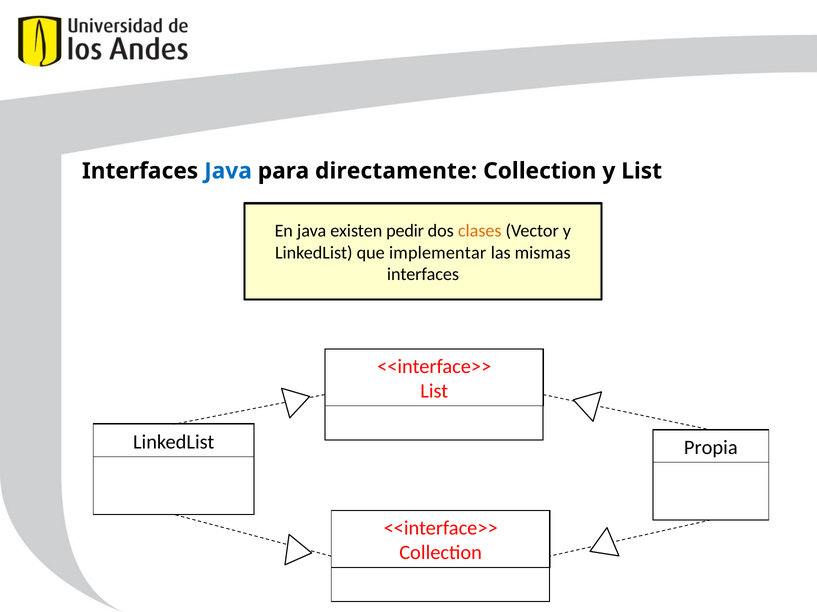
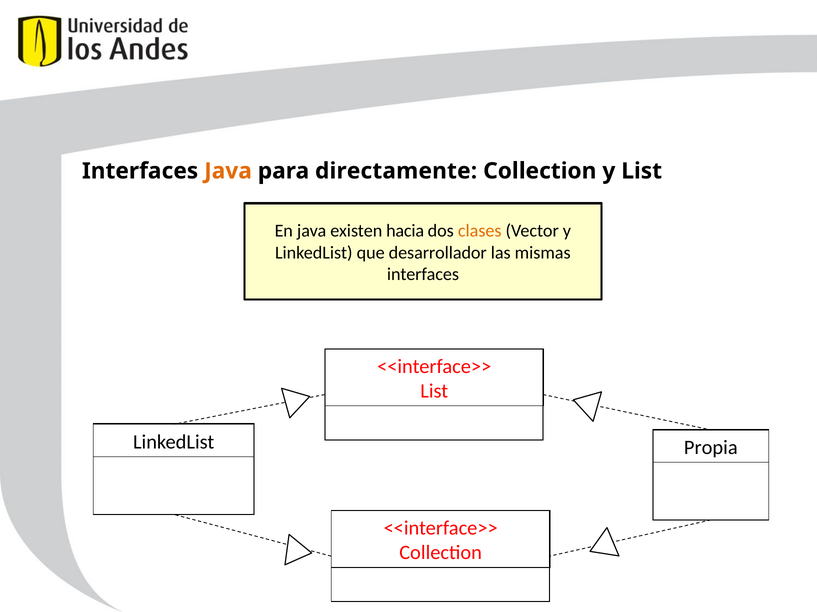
Java at (228, 171) colour: blue -> orange
pedir: pedir -> hacia
implementar: implementar -> desarrollador
